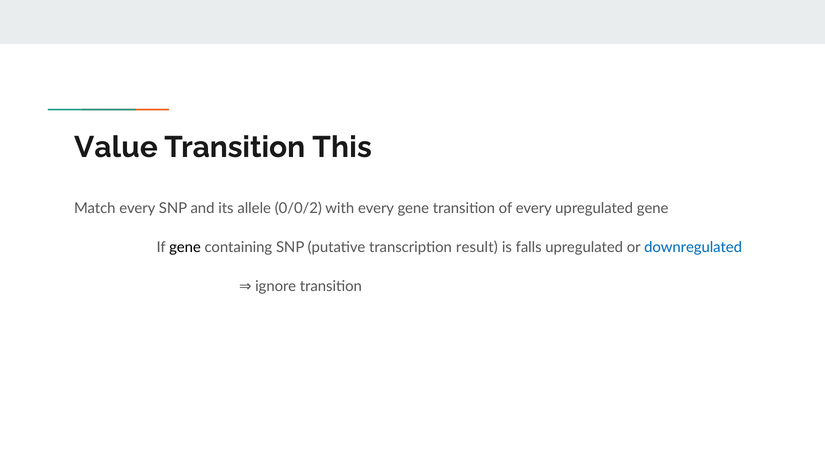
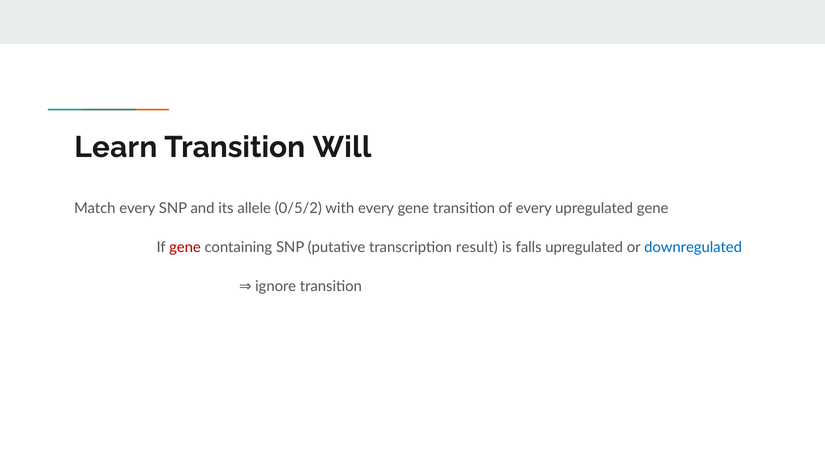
Value: Value -> Learn
This: This -> Will
0/0/2: 0/0/2 -> 0/5/2
gene at (185, 247) colour: black -> red
